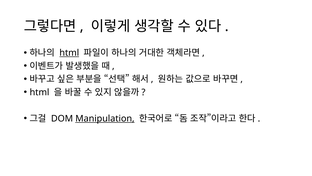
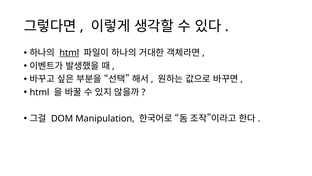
Manipulation underline: present -> none
